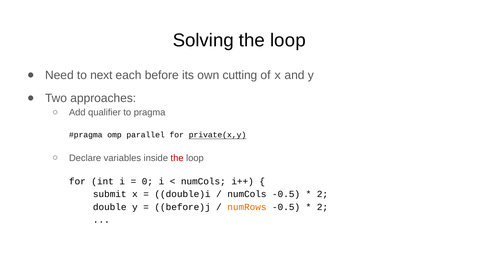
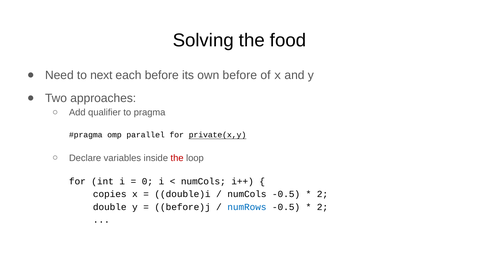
Solving the loop: loop -> food
own cutting: cutting -> before
submit: submit -> copies
numRows colour: orange -> blue
